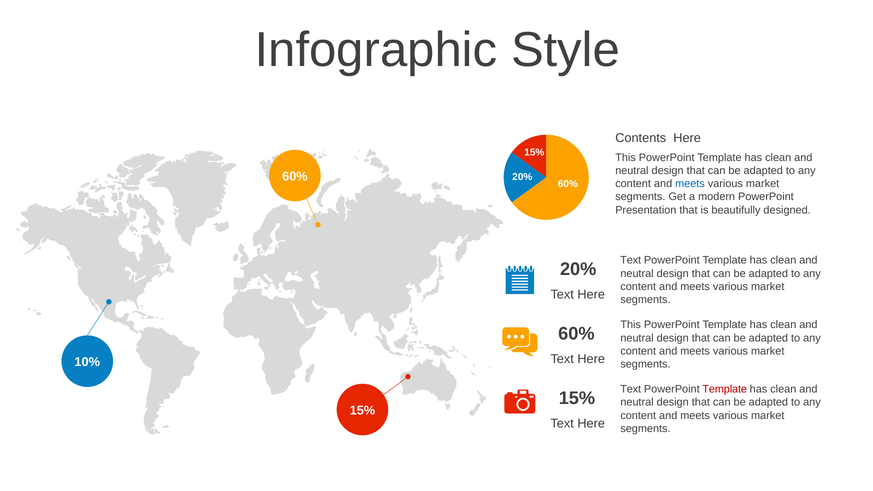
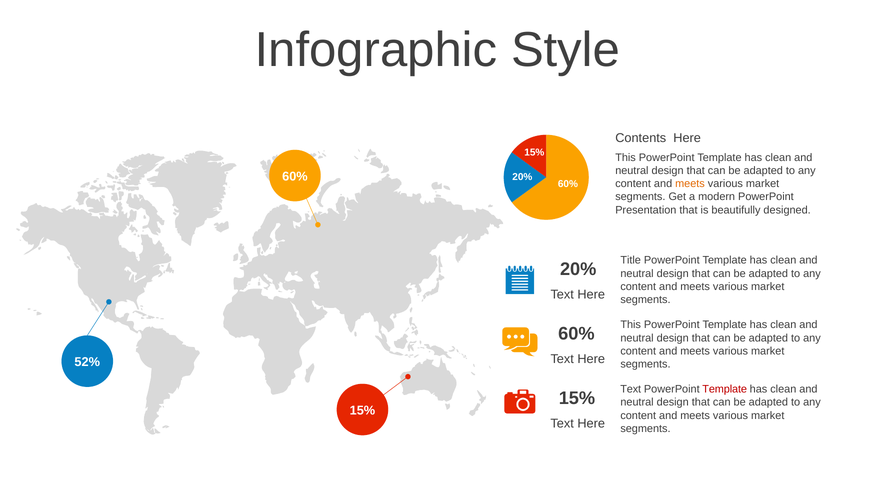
meets at (690, 184) colour: blue -> orange
Text at (631, 260): Text -> Title
10%: 10% -> 52%
